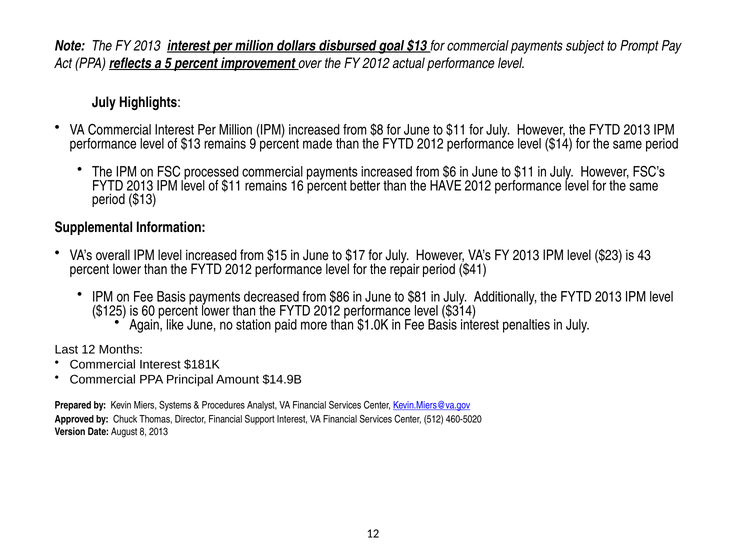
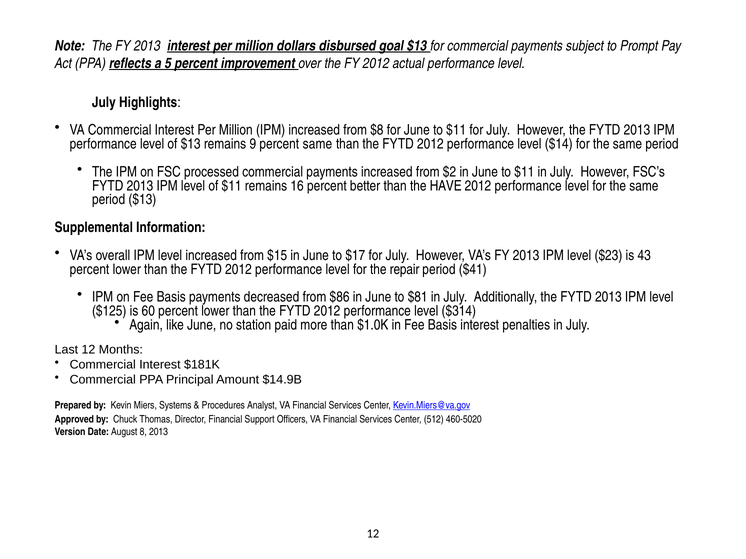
percent made: made -> same
$6: $6 -> $2
Support Interest: Interest -> Officers
